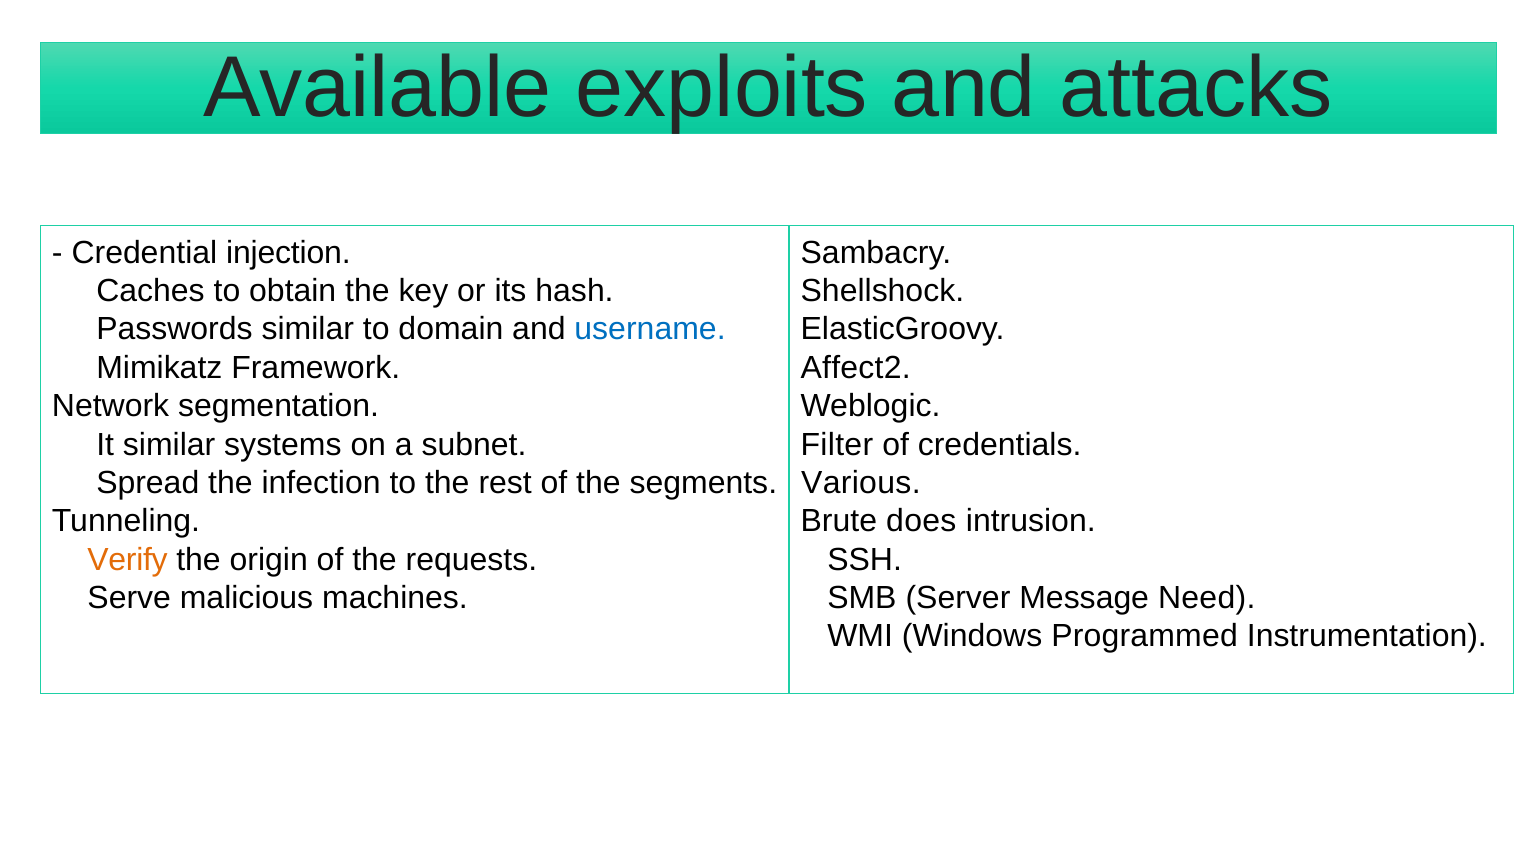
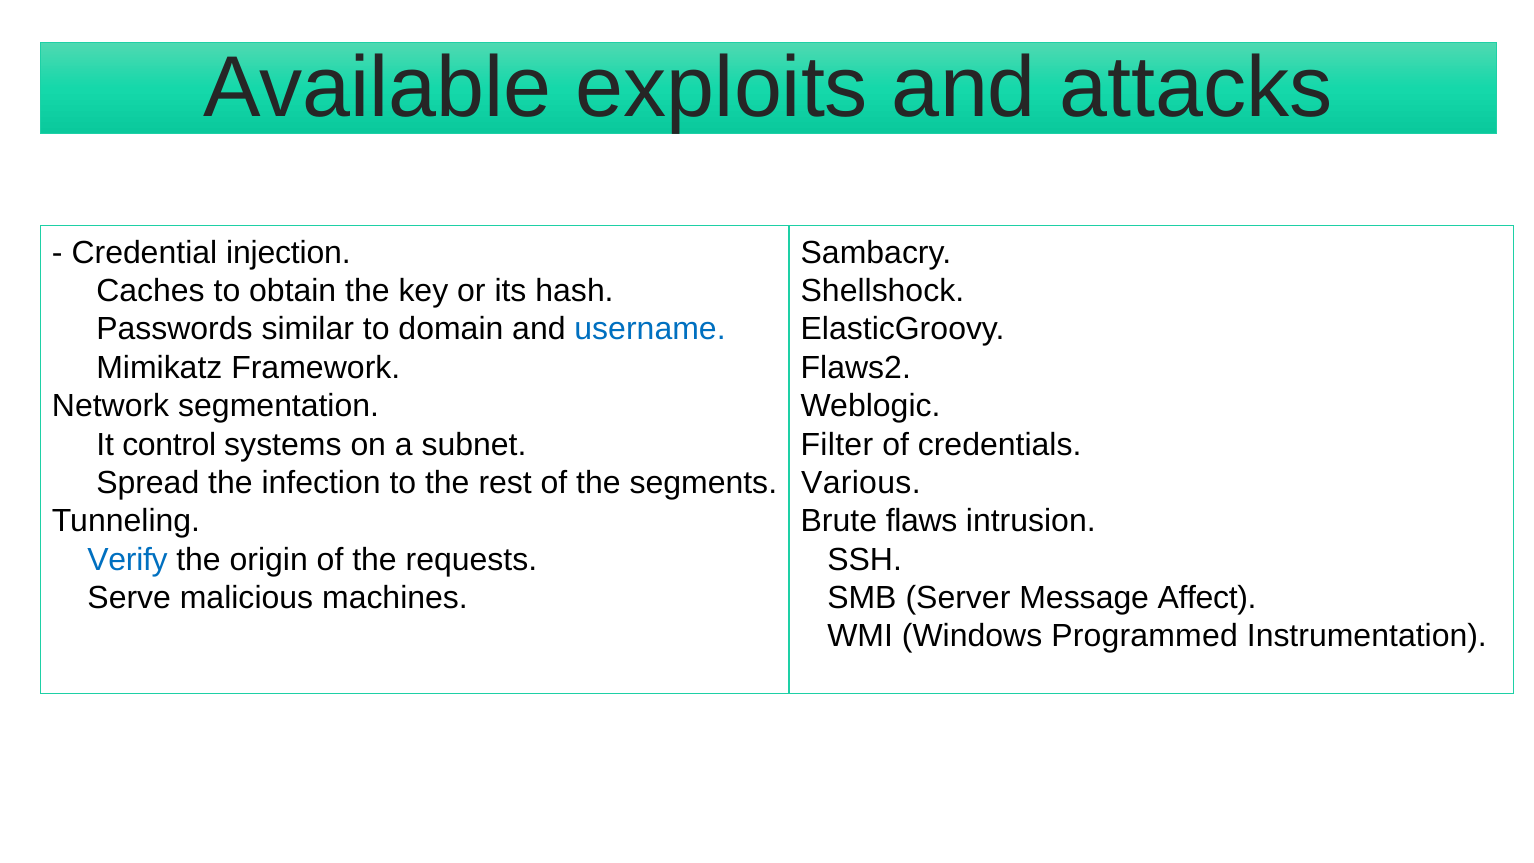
Affect2: Affect2 -> Flaws2
It similar: similar -> control
does: does -> flaws
Verify colour: orange -> blue
Need: Need -> Affect
